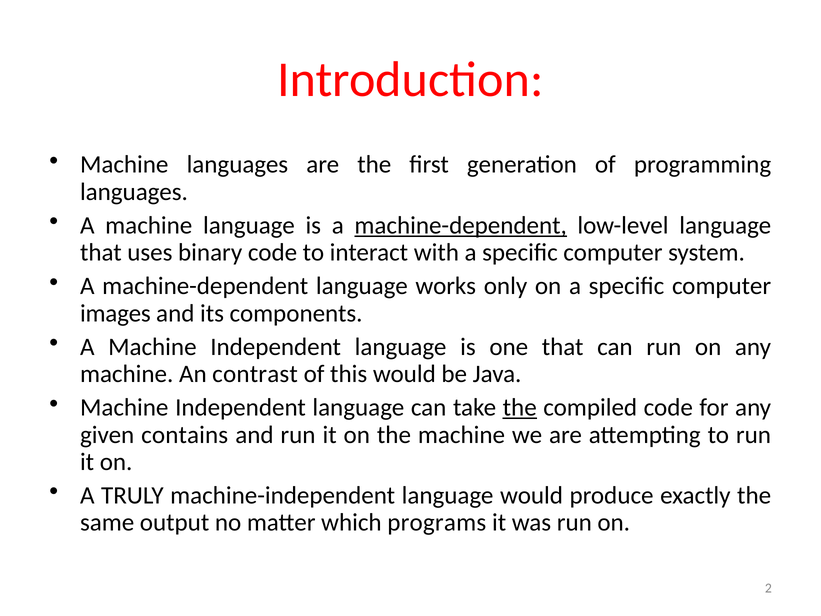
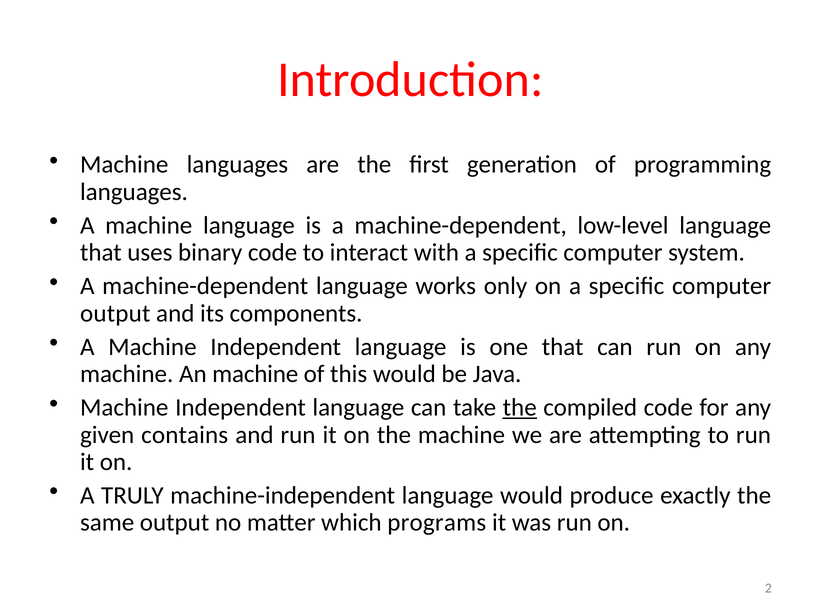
machine-dependent at (461, 225) underline: present -> none
images at (115, 313): images -> output
An contrast: contrast -> machine
